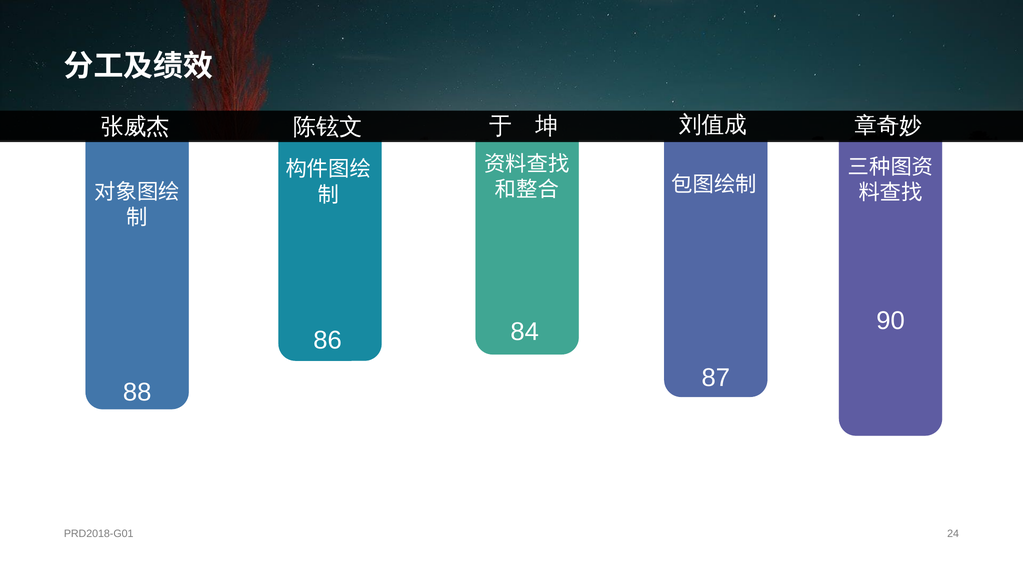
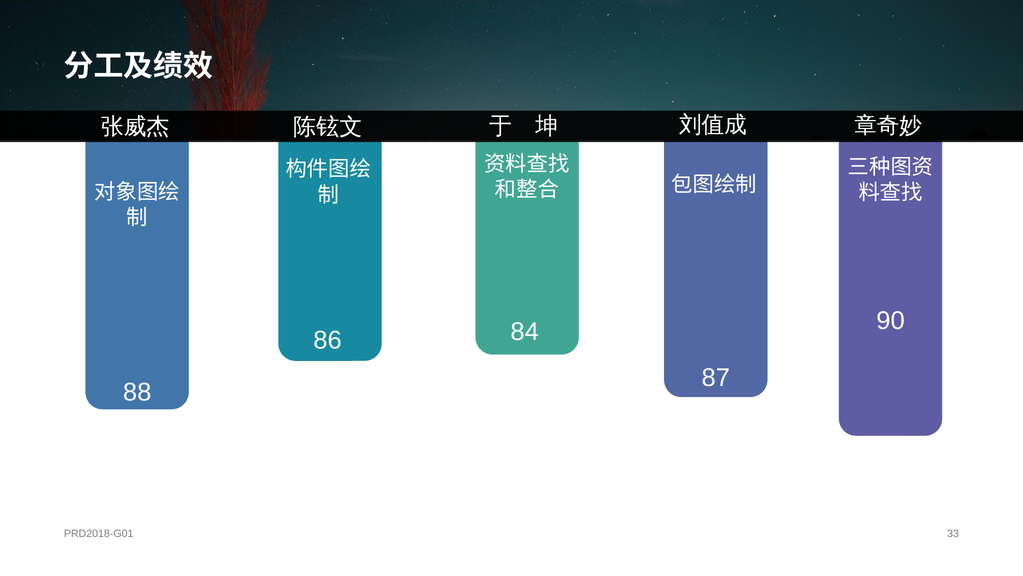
24: 24 -> 33
